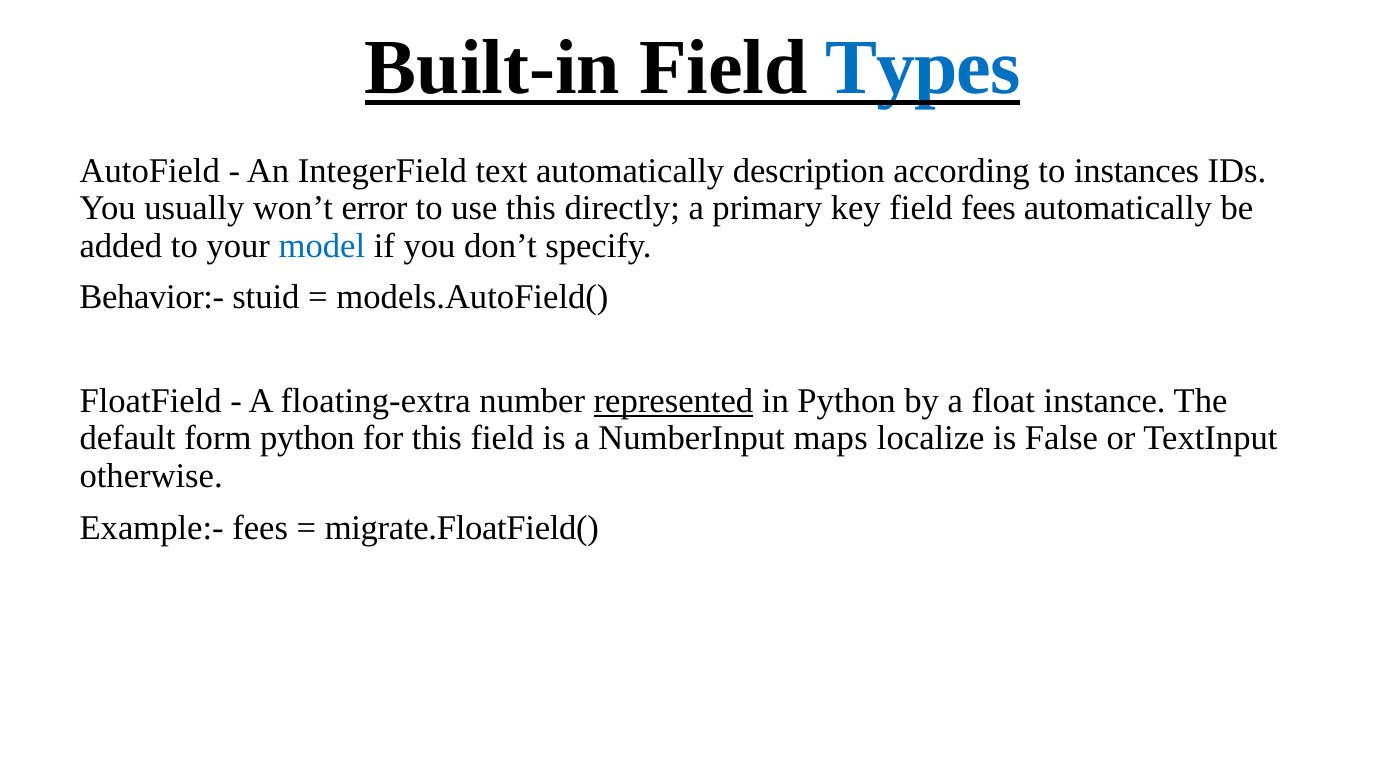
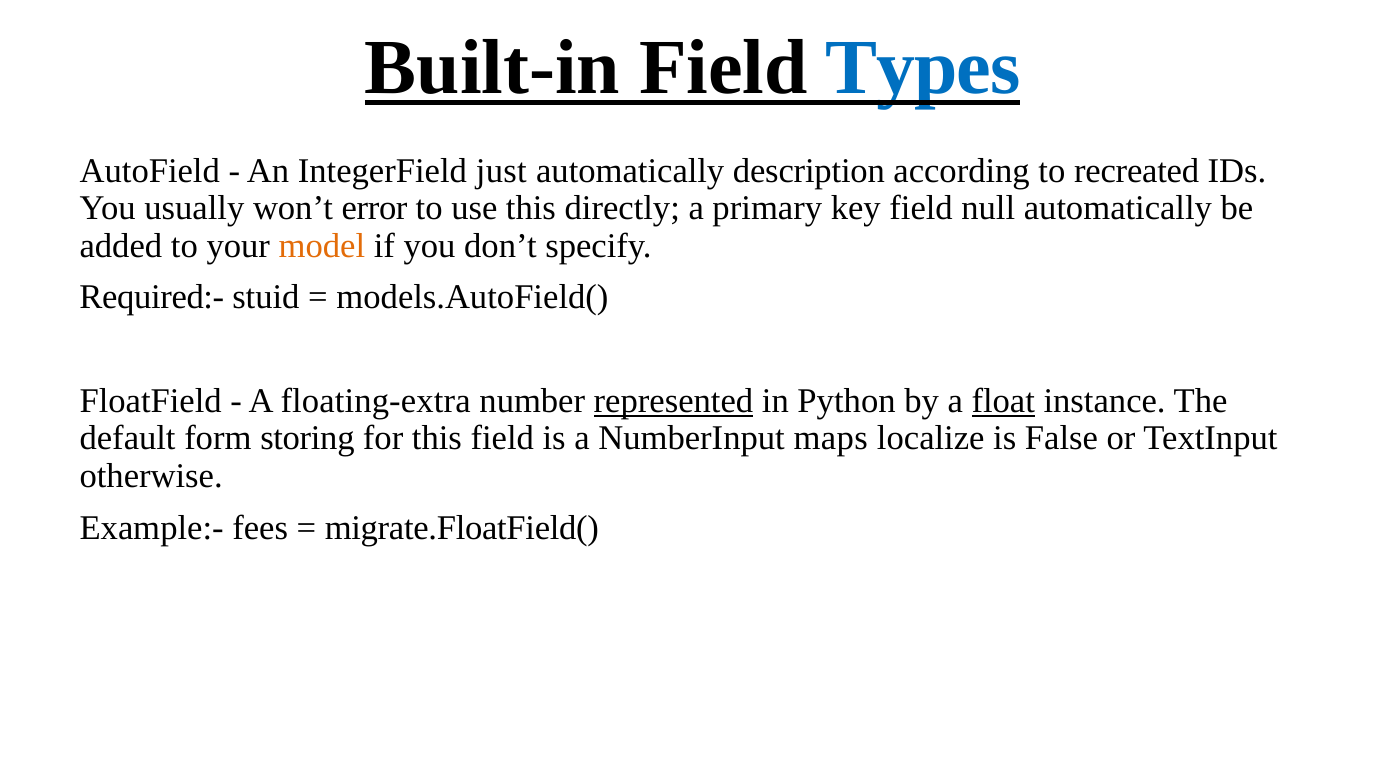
text: text -> just
instances: instances -> recreated
field fees: fees -> null
model colour: blue -> orange
Behavior:-: Behavior:- -> Required:-
float underline: none -> present
form python: python -> storing
